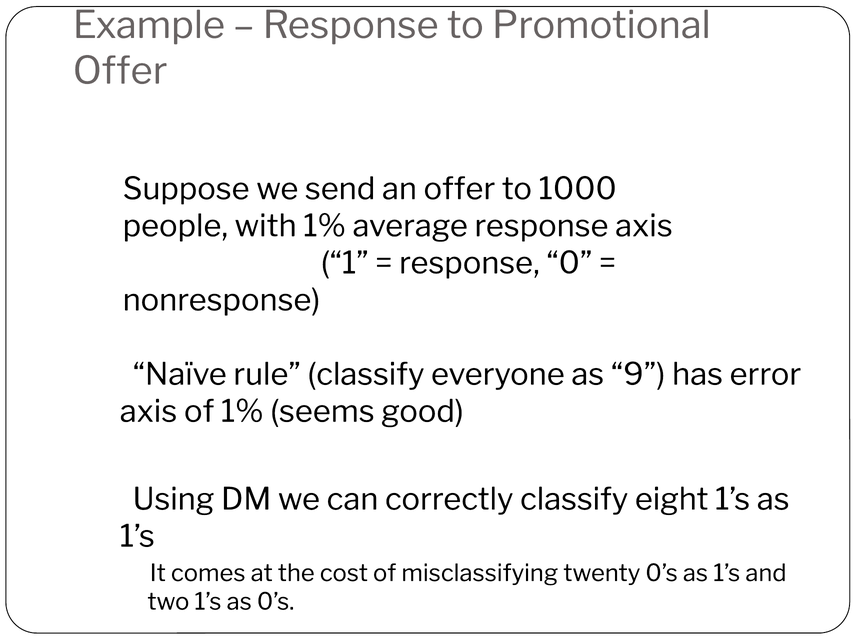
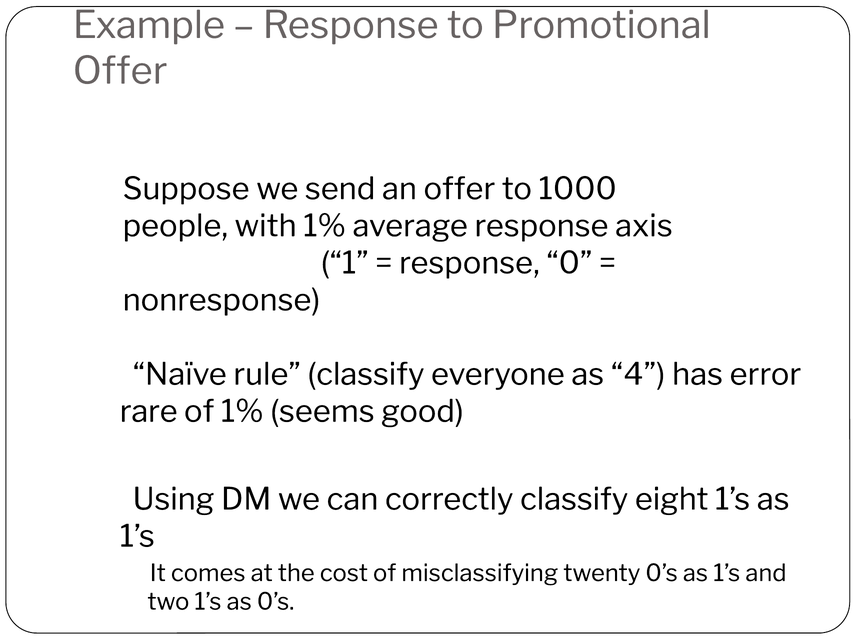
9: 9 -> 4
axis at (148, 412): axis -> rare
